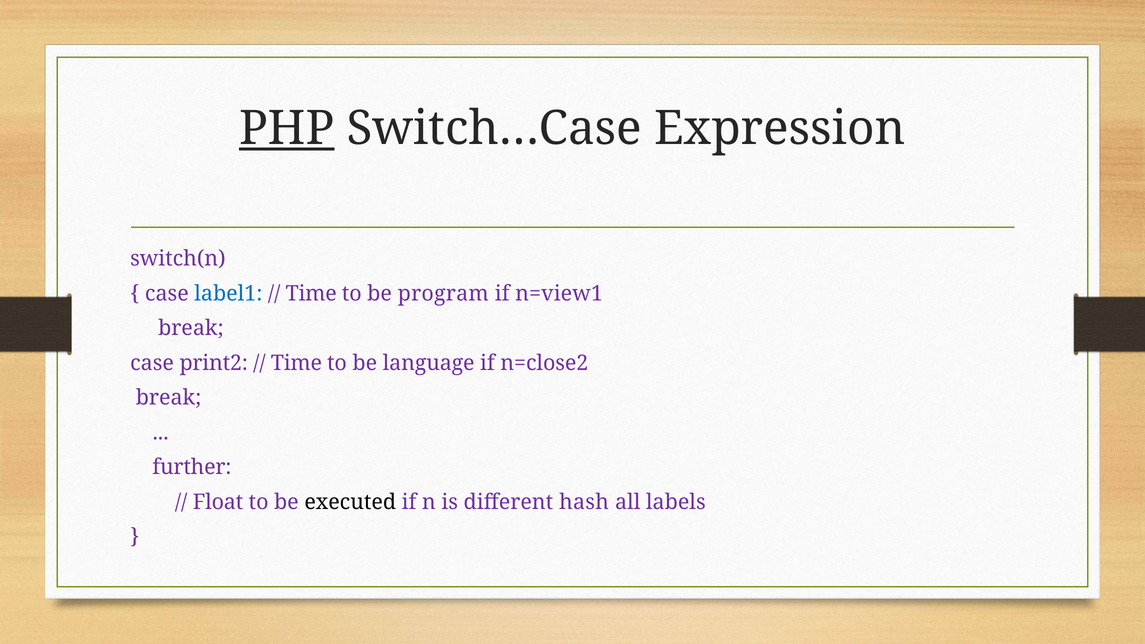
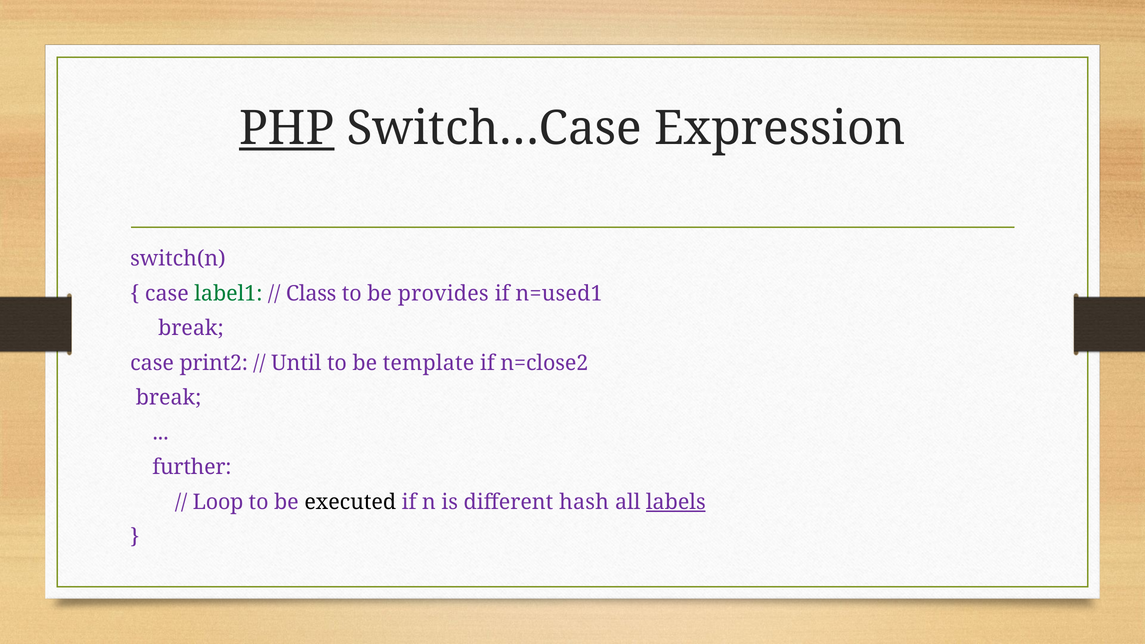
label1 colour: blue -> green
Time at (311, 294): Time -> Class
program: program -> provides
n=view1: n=view1 -> n=used1
Time at (296, 363): Time -> Until
language: language -> template
Float: Float -> Loop
labels underline: none -> present
